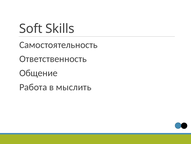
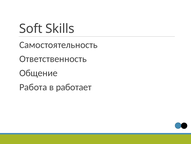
мыслить: мыслить -> работает
